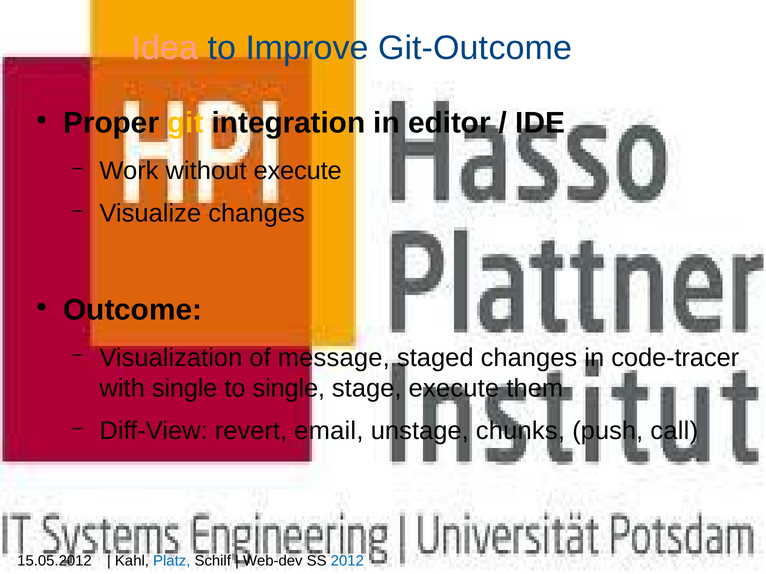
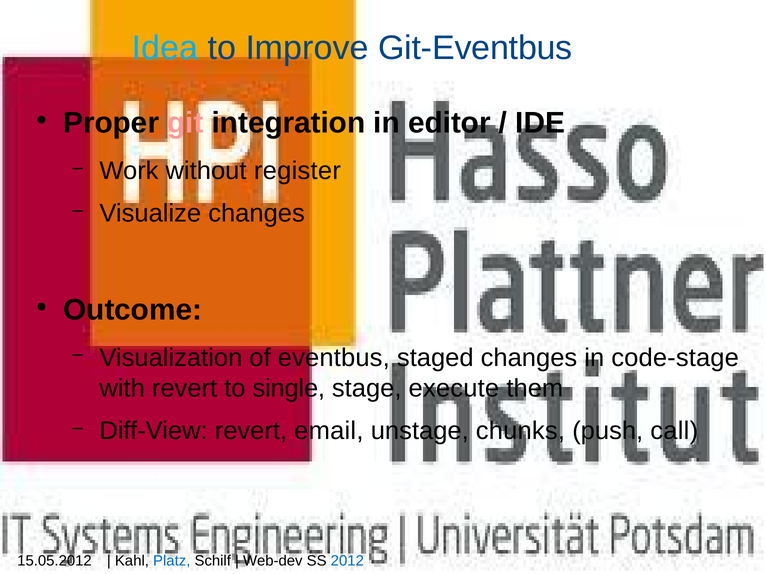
Idea colour: pink -> light blue
Git-Outcome: Git-Outcome -> Git-Eventbus
git colour: yellow -> pink
without execute: execute -> register
message: message -> eventbus
code-tracer: code-tracer -> code-stage
with single: single -> revert
